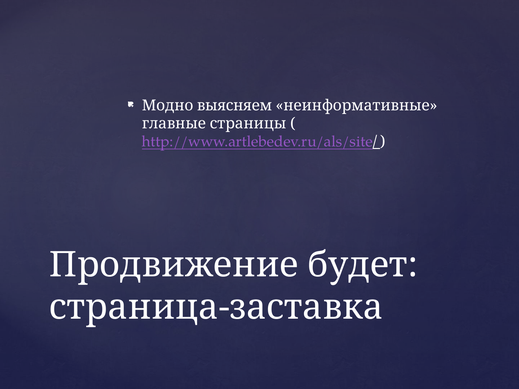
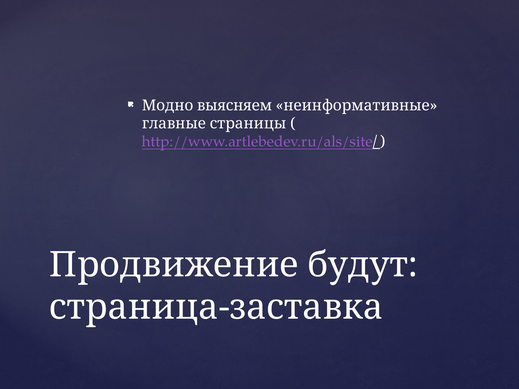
будет: будет -> будут
